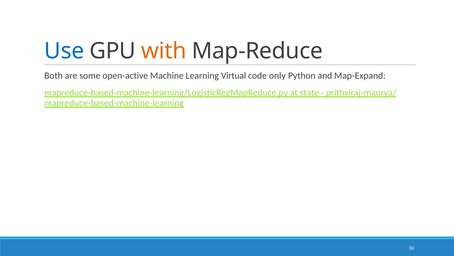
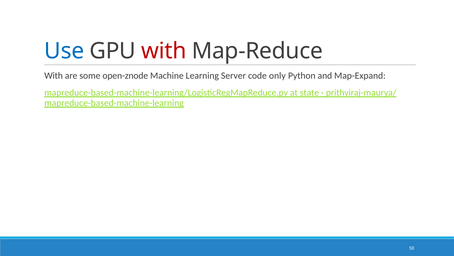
with at (164, 51) colour: orange -> red
Both at (53, 75): Both -> With
open-active: open-active -> open-znode
Virtual: Virtual -> Server
